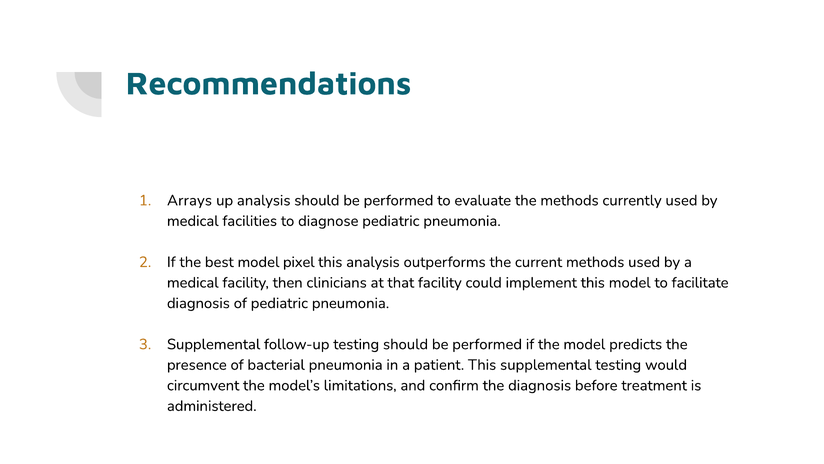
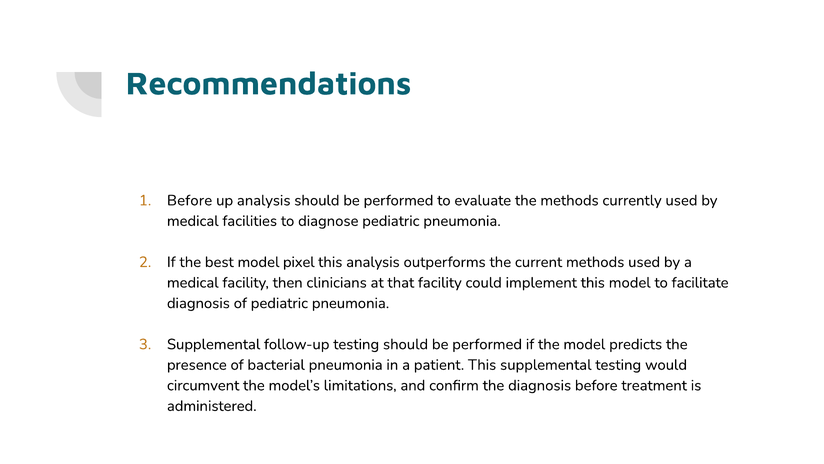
Arrays at (190, 200): Arrays -> Before
